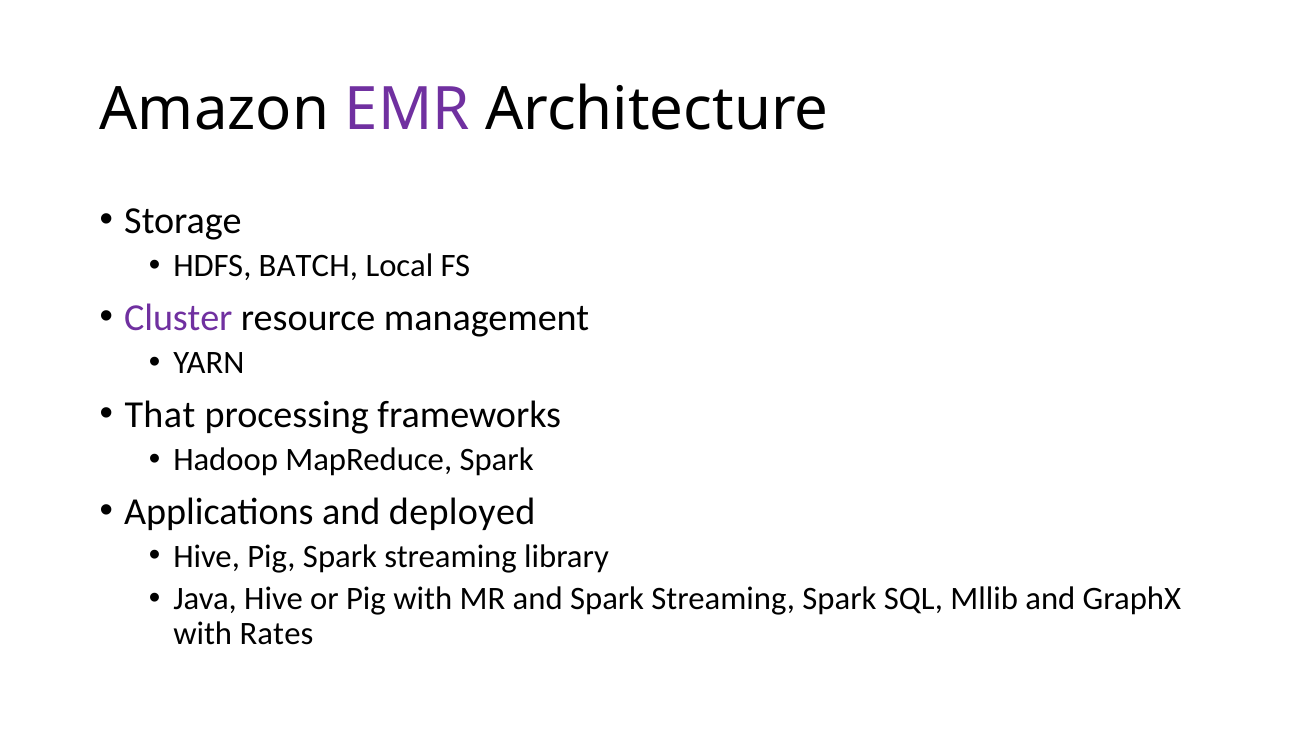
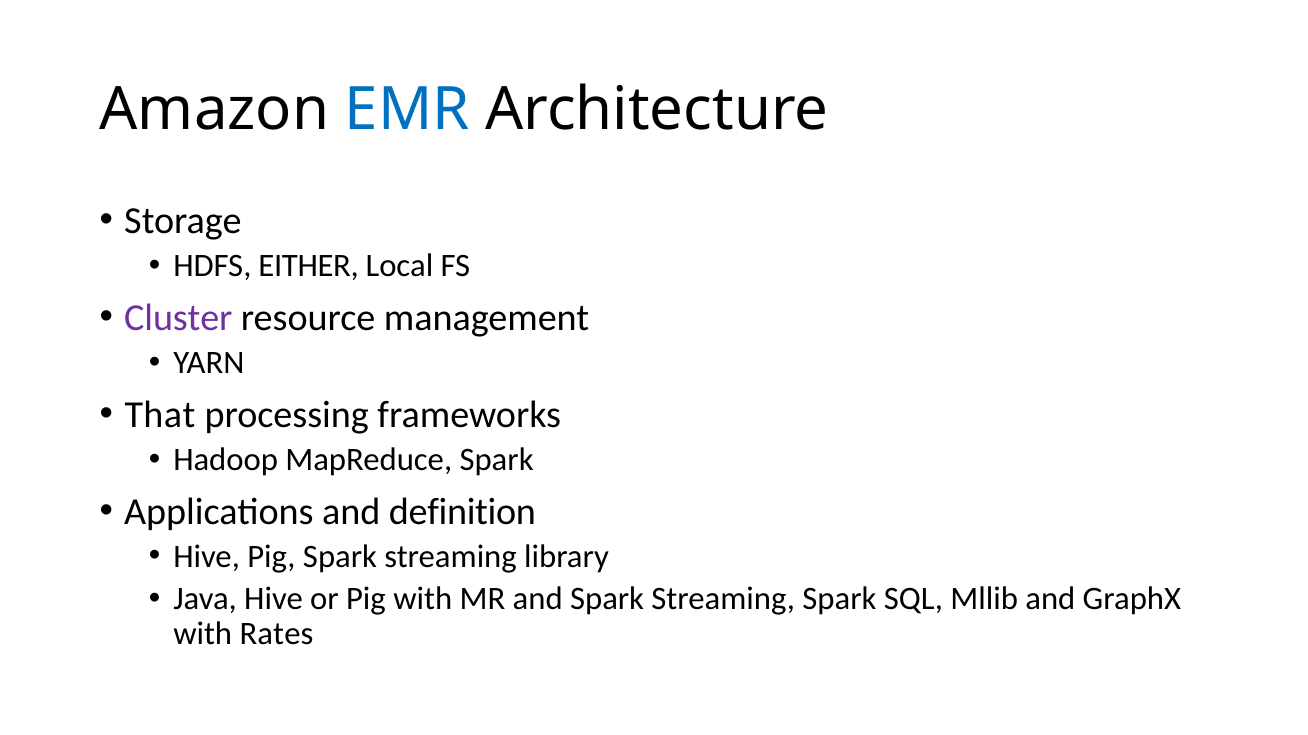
EMR colour: purple -> blue
BATCH: BATCH -> EITHER
deployed: deployed -> definition
